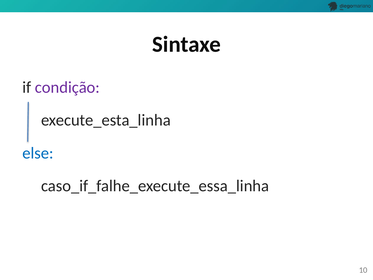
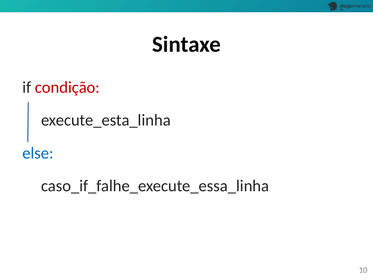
condição colour: purple -> red
